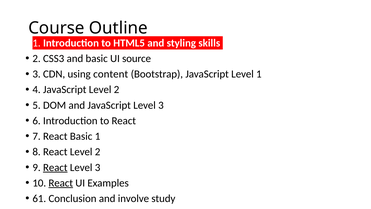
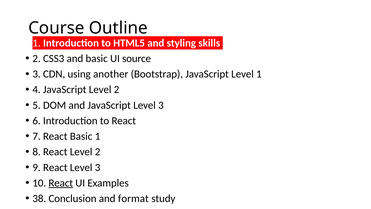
content: content -> another
React at (55, 167) underline: present -> none
61: 61 -> 38
involve: involve -> format
